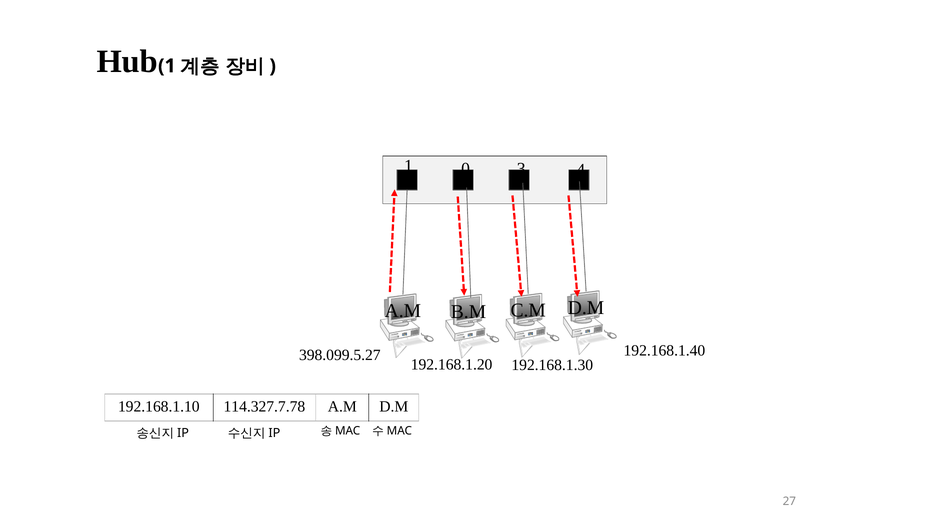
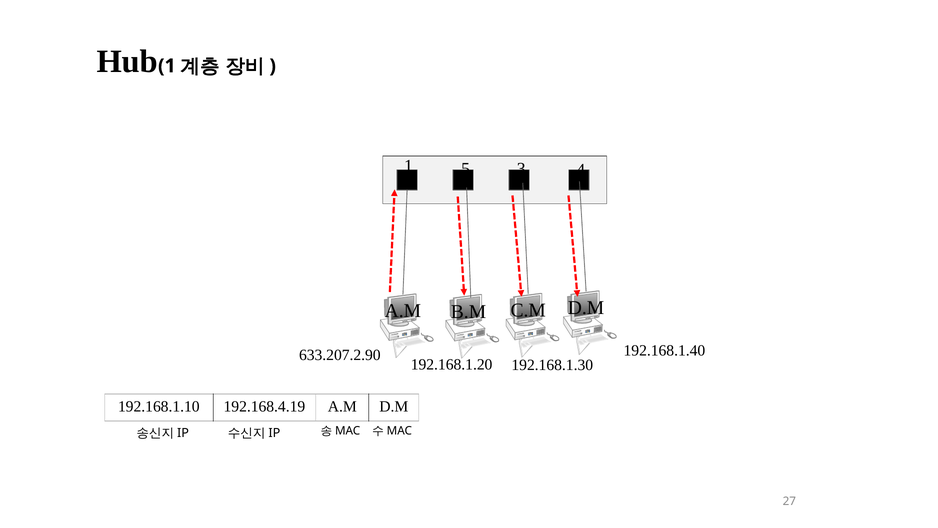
0: 0 -> 5
398.099.5.27: 398.099.5.27 -> 633.207.2.90
114.327.7.78: 114.327.7.78 -> 192.168.4.19
